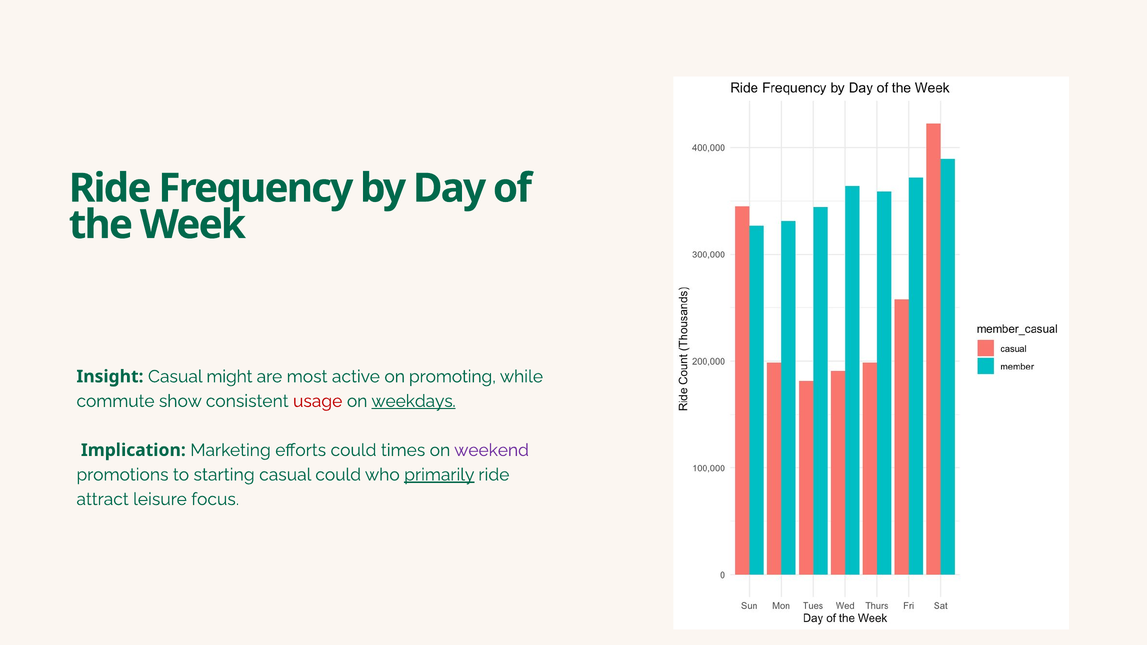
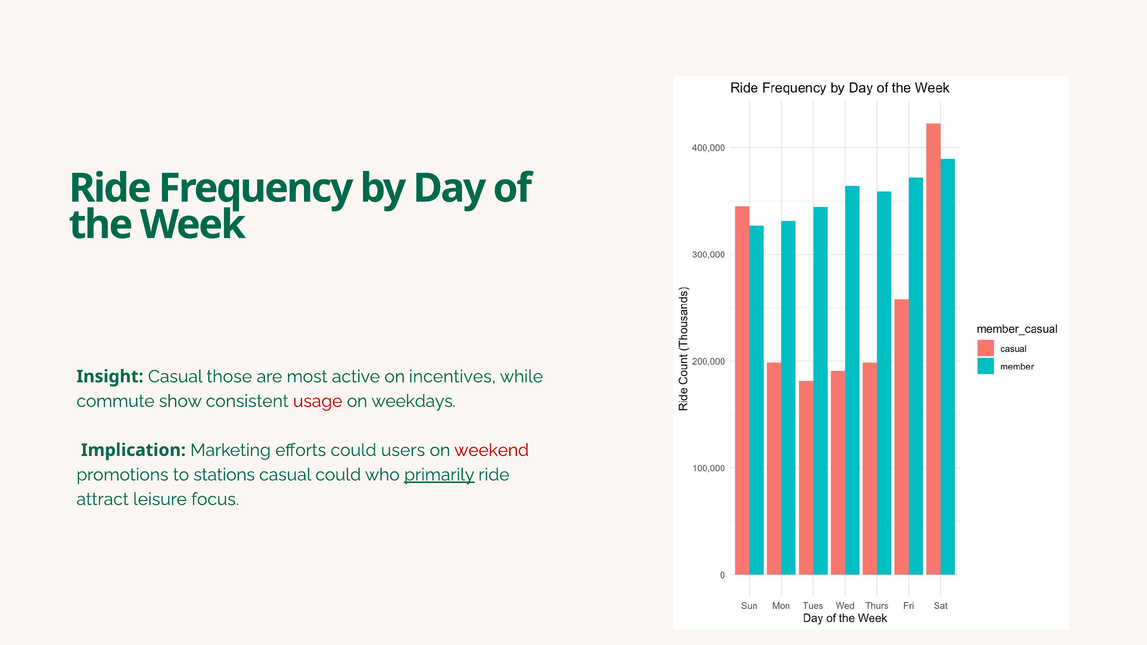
might: might -> those
promoting: promoting -> incentives
weekdays underline: present -> none
times: times -> users
weekend colour: purple -> red
starting: starting -> stations
